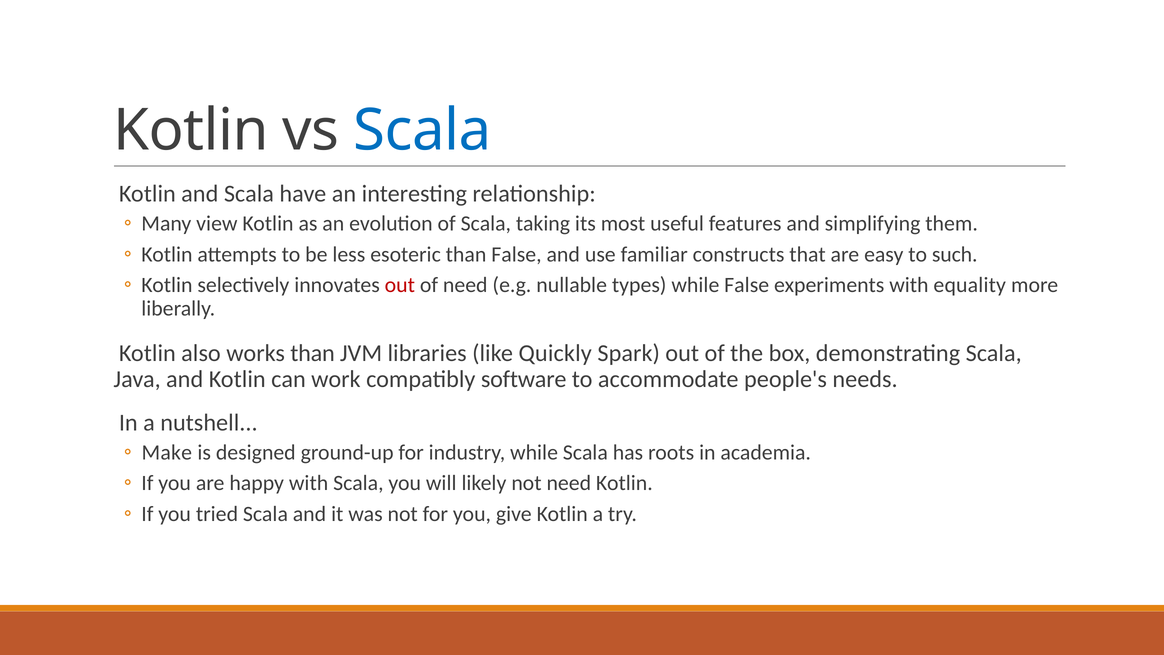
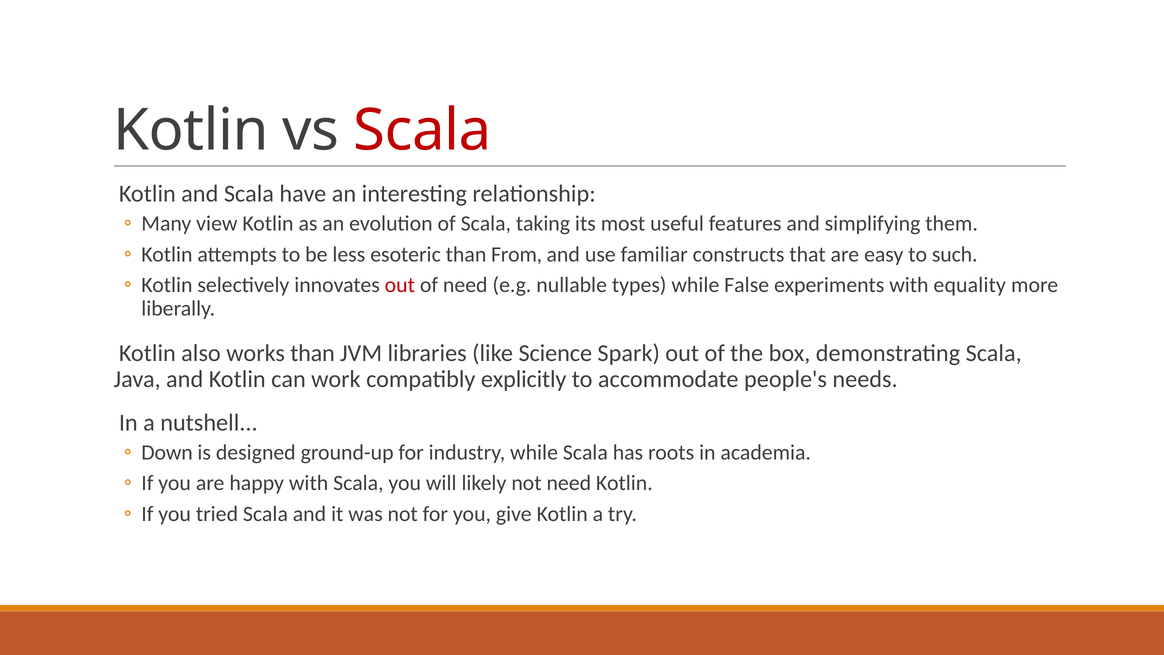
Scala at (422, 130) colour: blue -> red
than False: False -> From
Quickly: Quickly -> Science
software: software -> explicitly
Make: Make -> Down
